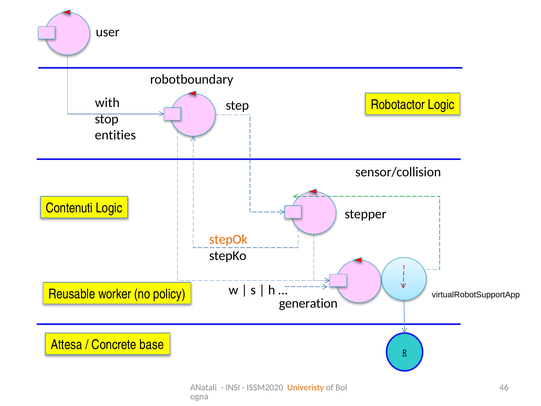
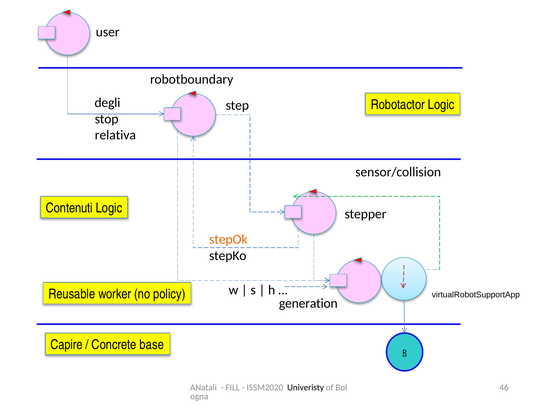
with: with -> degli
entities: entities -> relativa
Attesa: Attesa -> Capire
INSI: INSI -> FILL
Univeristy colour: orange -> black
